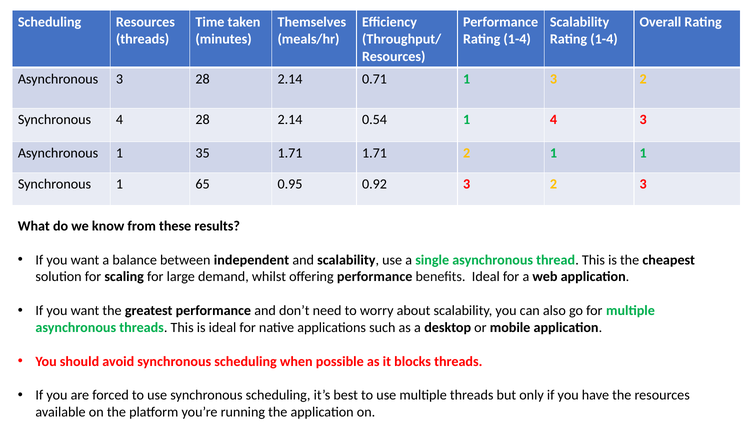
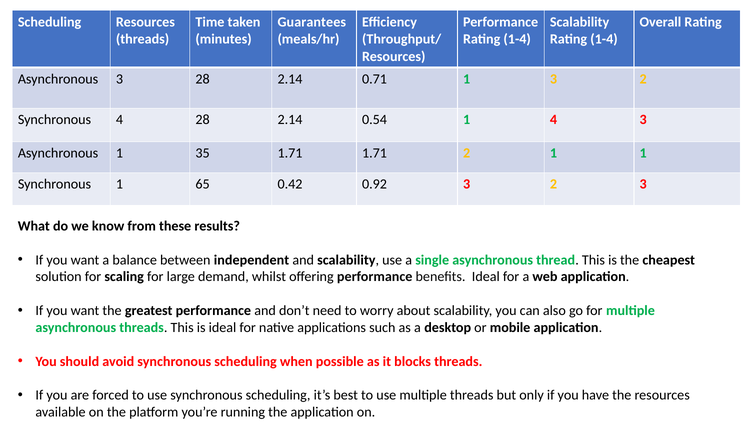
Themselves: Themselves -> Guarantees
0.95: 0.95 -> 0.42
